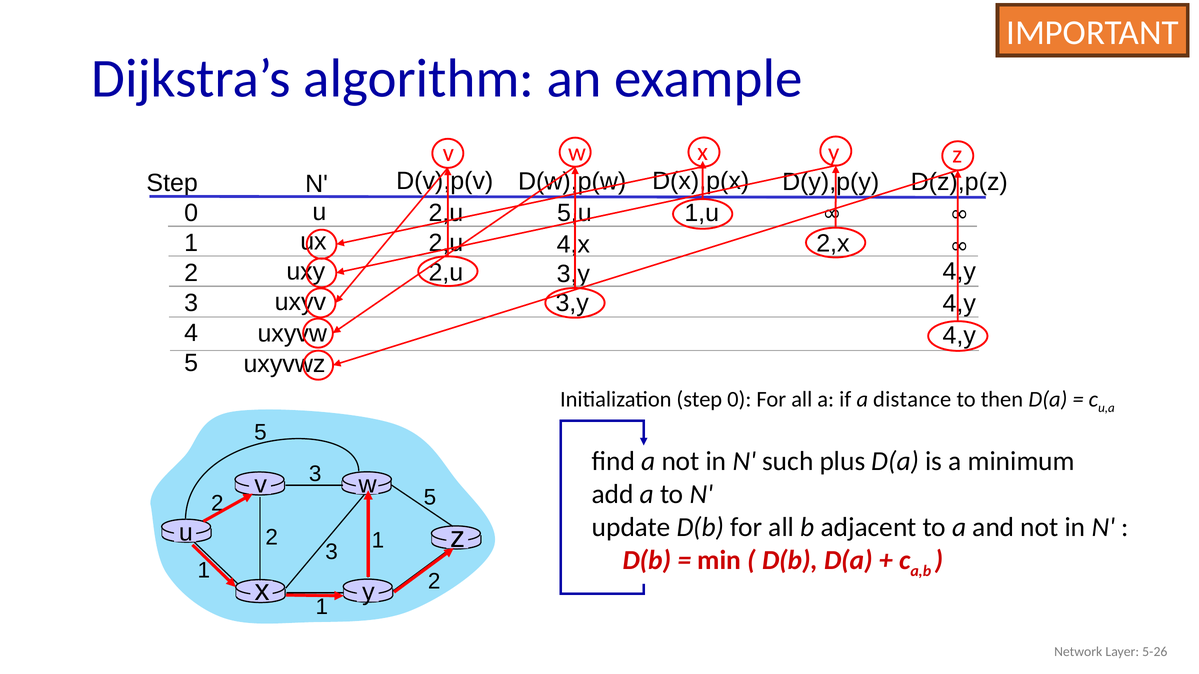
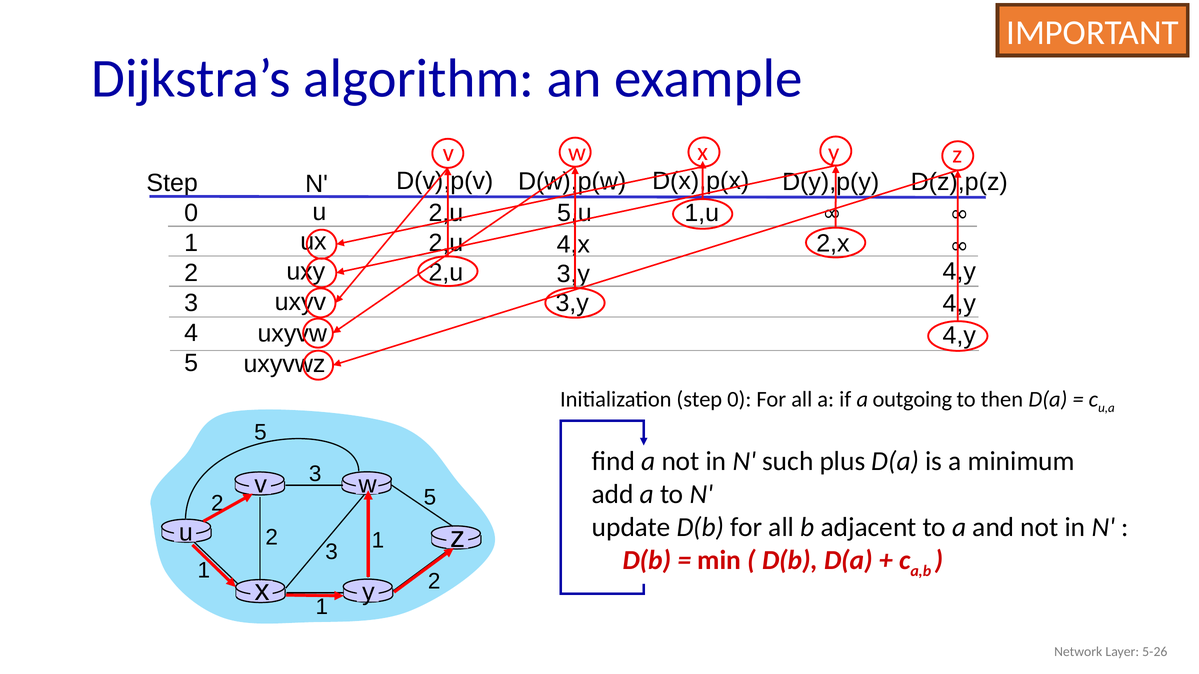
distance: distance -> outgoing
